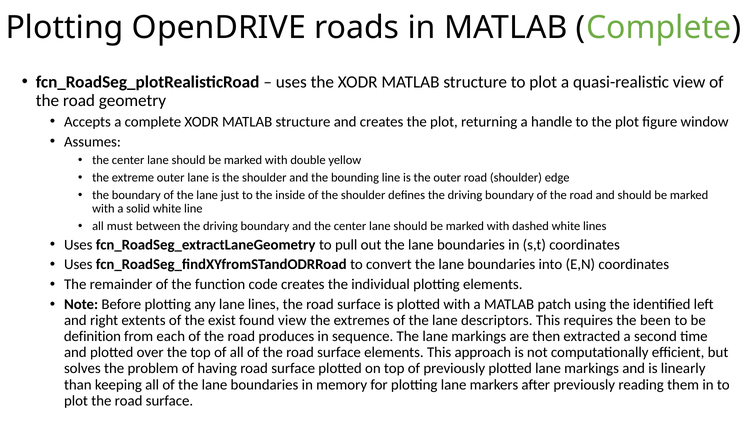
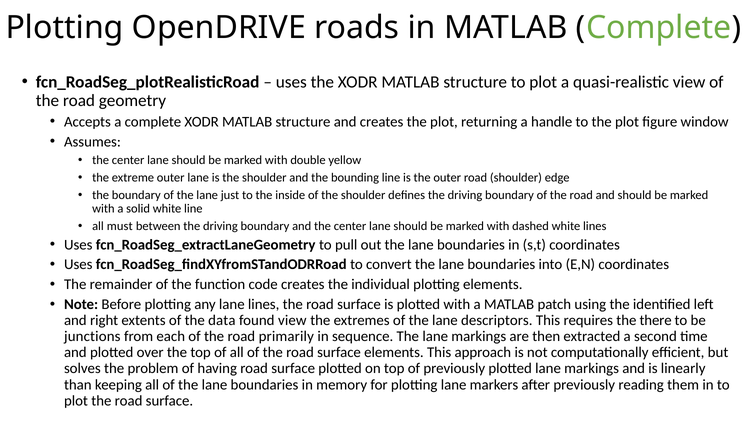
exist: exist -> data
been: been -> there
definition: definition -> junctions
produces: produces -> primarily
